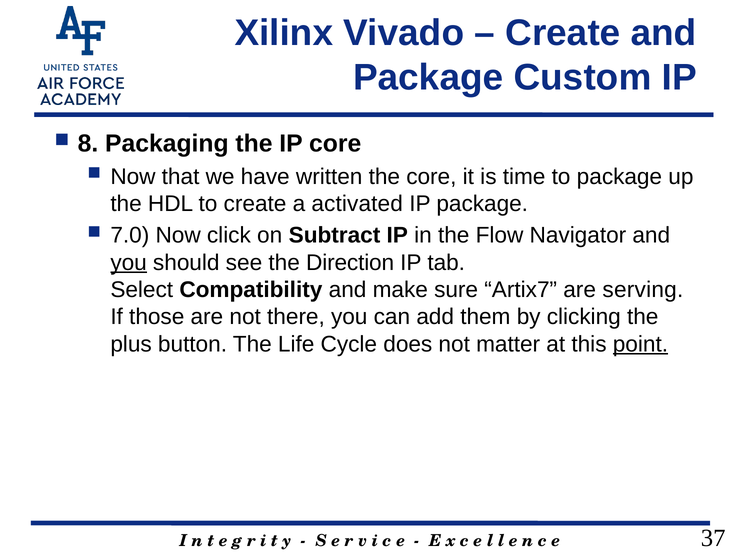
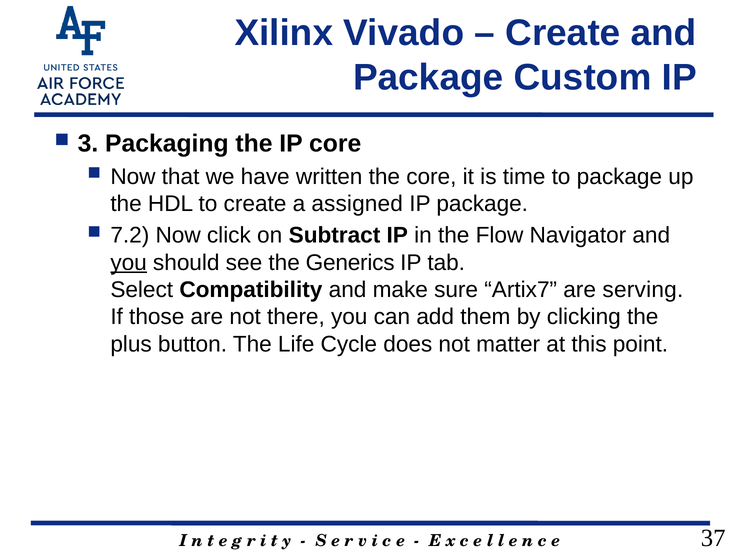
8: 8 -> 3
activated: activated -> assigned
7.0: 7.0 -> 7.2
Direction: Direction -> Generics
point underline: present -> none
